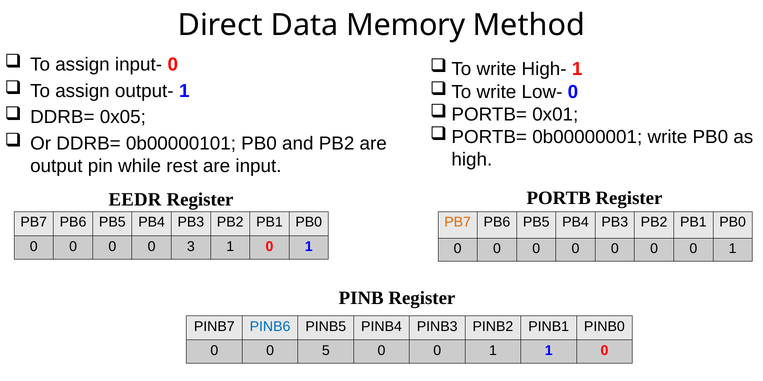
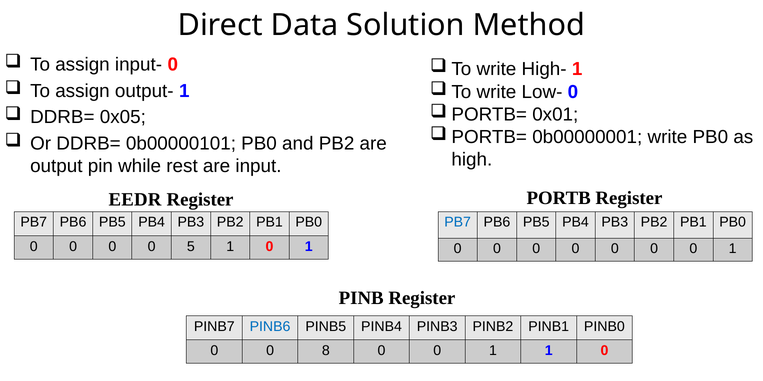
Memory: Memory -> Solution
PB7 at (458, 223) colour: orange -> blue
3: 3 -> 5
5: 5 -> 8
